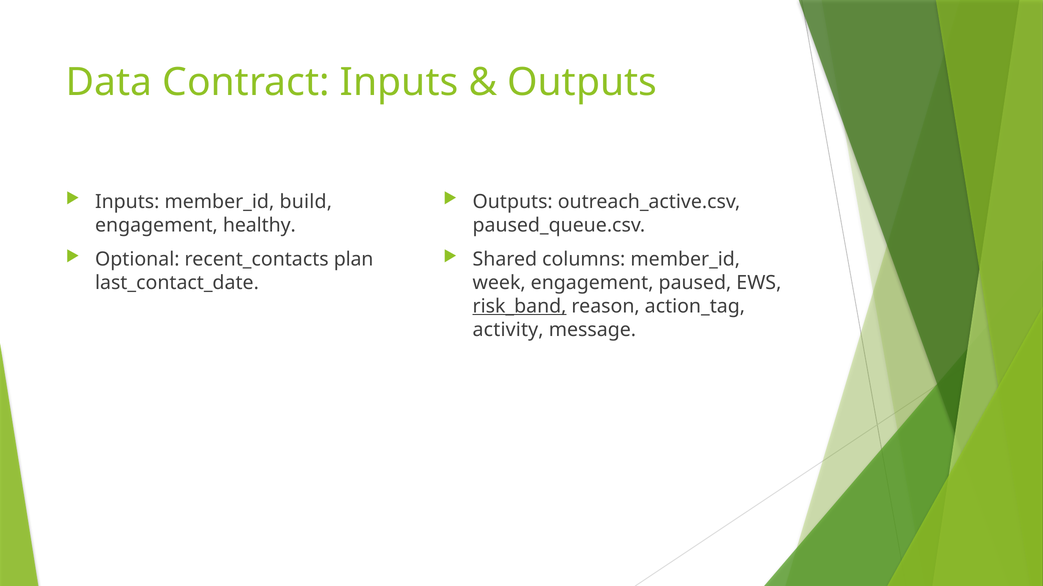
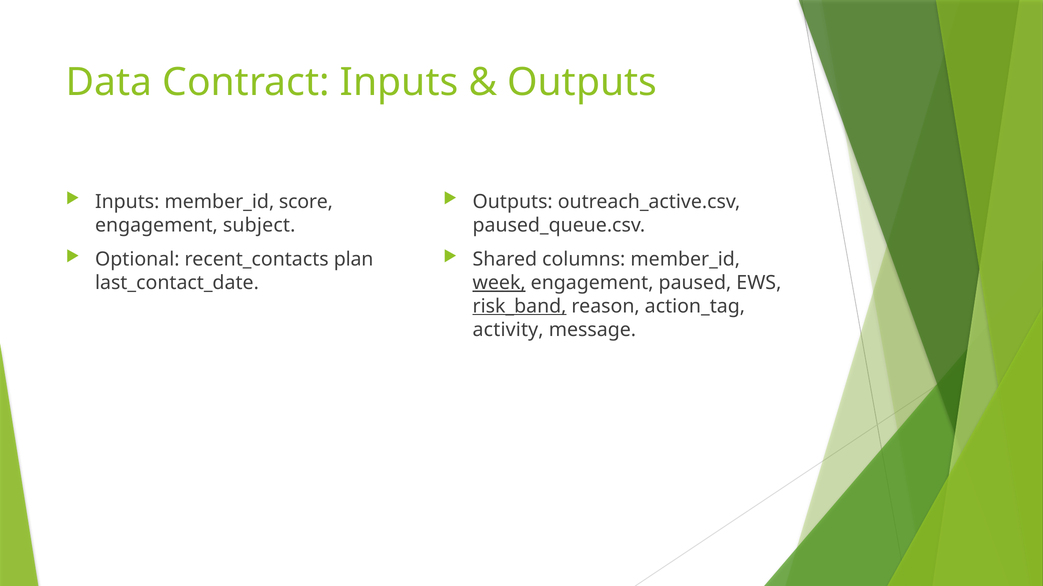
build: build -> score
healthy: healthy -> subject
week underline: none -> present
